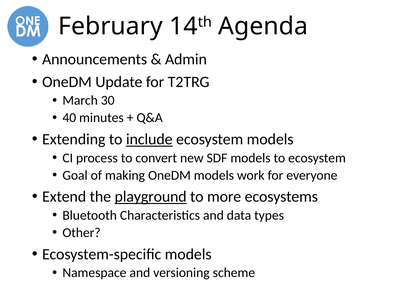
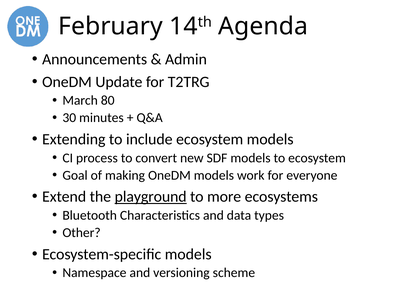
30: 30 -> 80
40: 40 -> 30
include underline: present -> none
